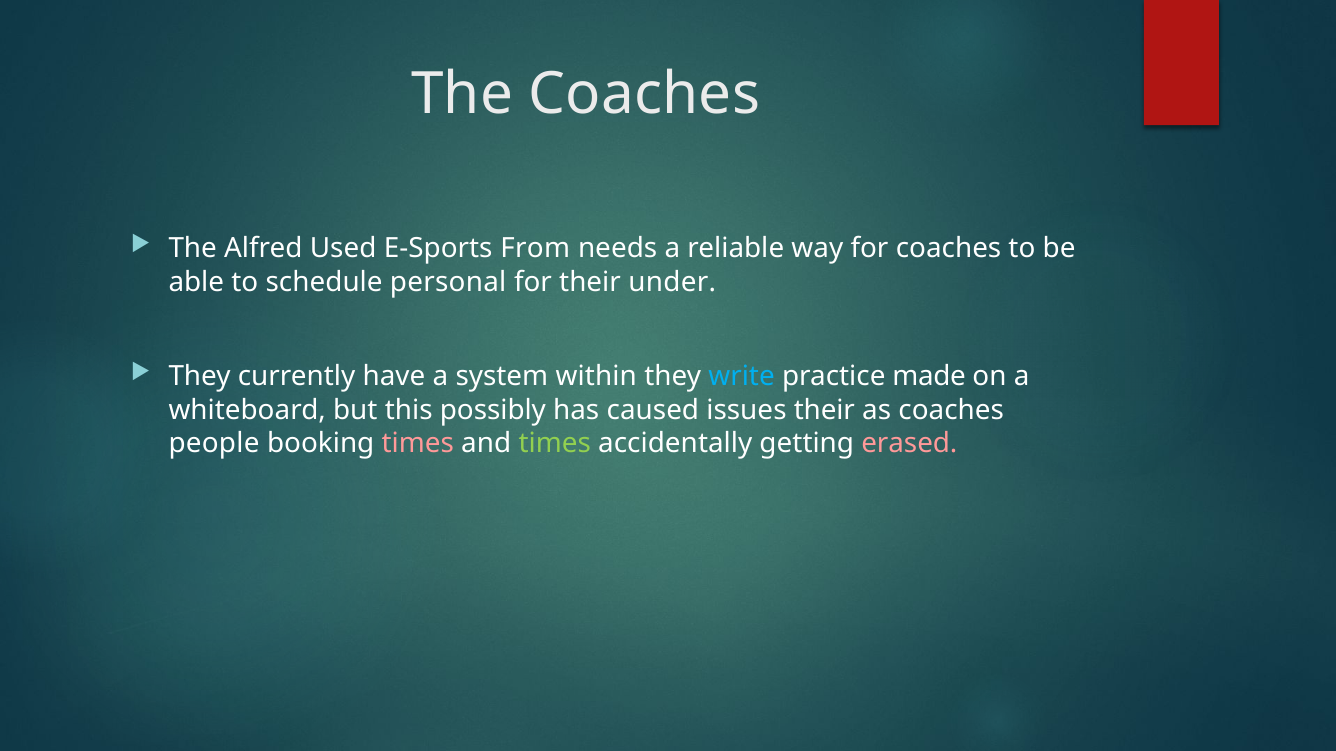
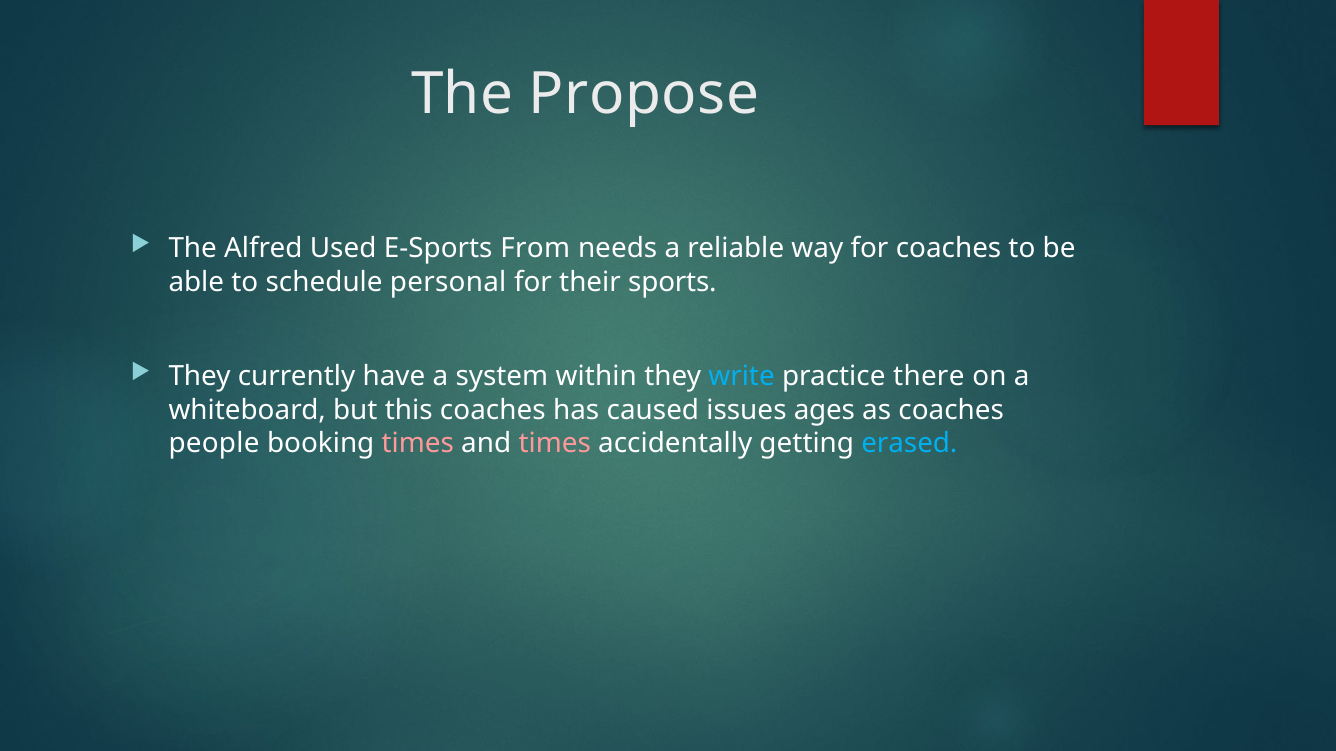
The Coaches: Coaches -> Propose
under: under -> sports
made: made -> there
this possibly: possibly -> coaches
issues their: their -> ages
times at (555, 444) colour: light green -> pink
erased colour: pink -> light blue
